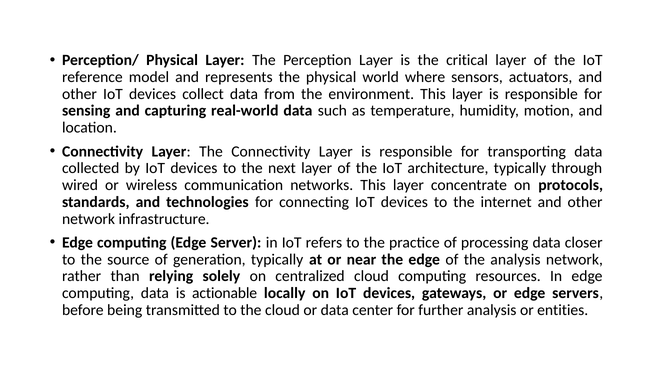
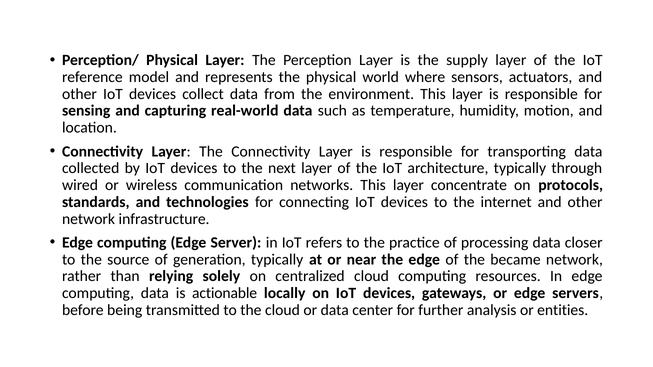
critical: critical -> supply
the analysis: analysis -> became
